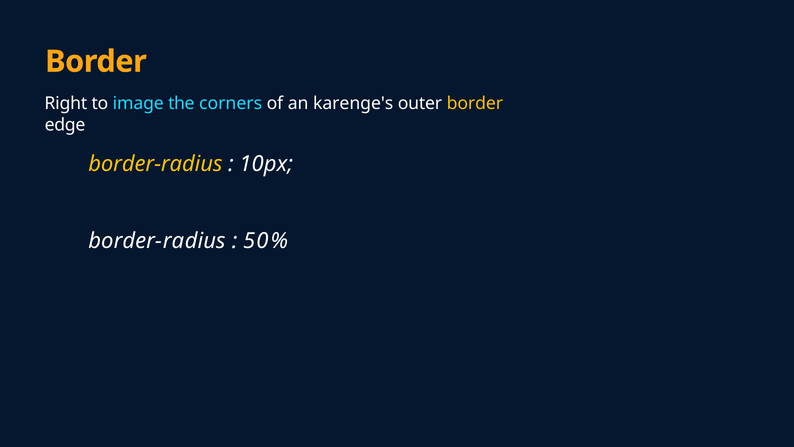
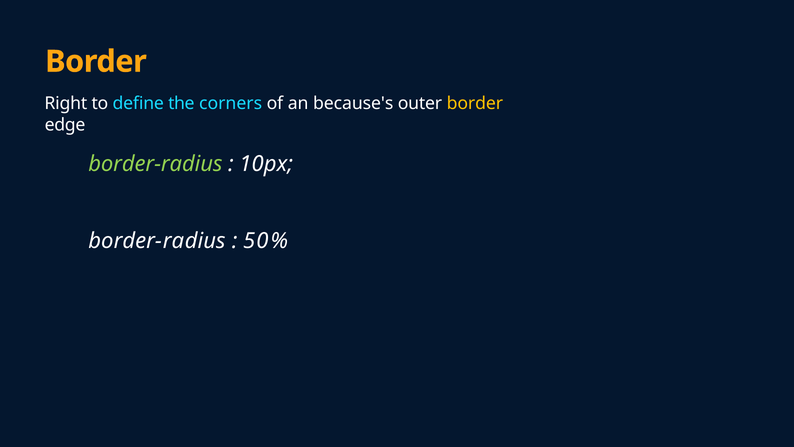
image: image -> define
karenge's: karenge's -> because's
border-radius at (155, 164) colour: yellow -> light green
